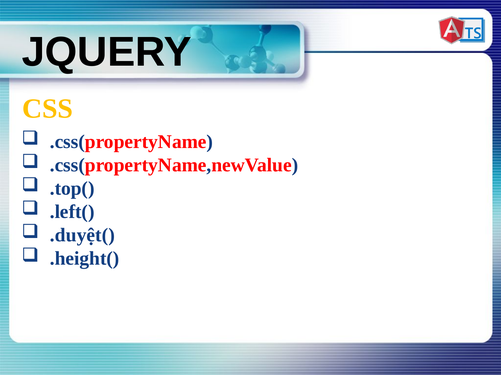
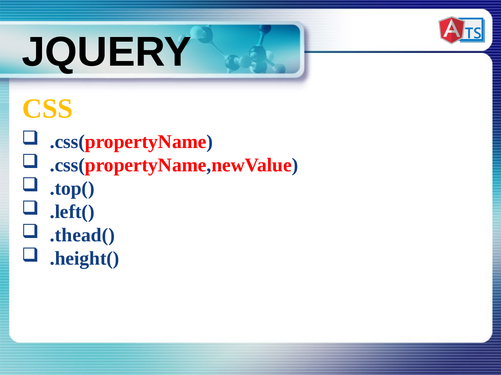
.duyệt(: .duyệt( -> .thead(
